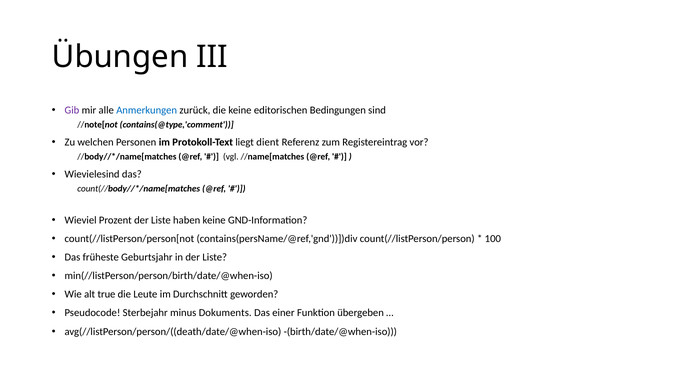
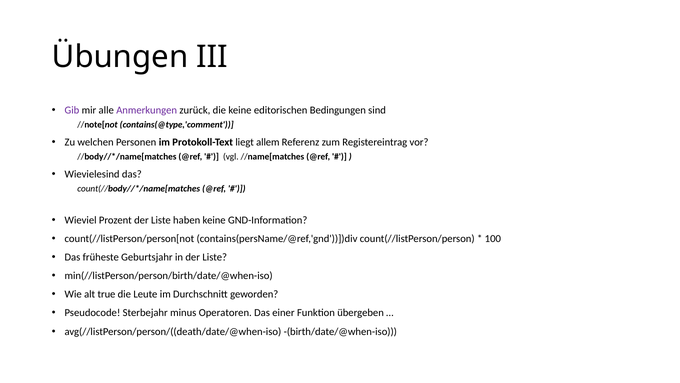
Anmerkungen colour: blue -> purple
dient: dient -> allem
Dokuments: Dokuments -> Operatoren
